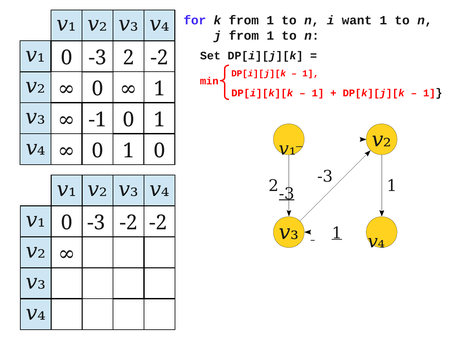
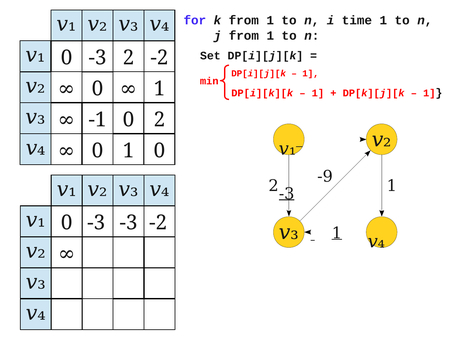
want: want -> time
-1 0 1: 1 -> 2
-3 at (325, 177): -3 -> -9
-3 -2: -2 -> -3
